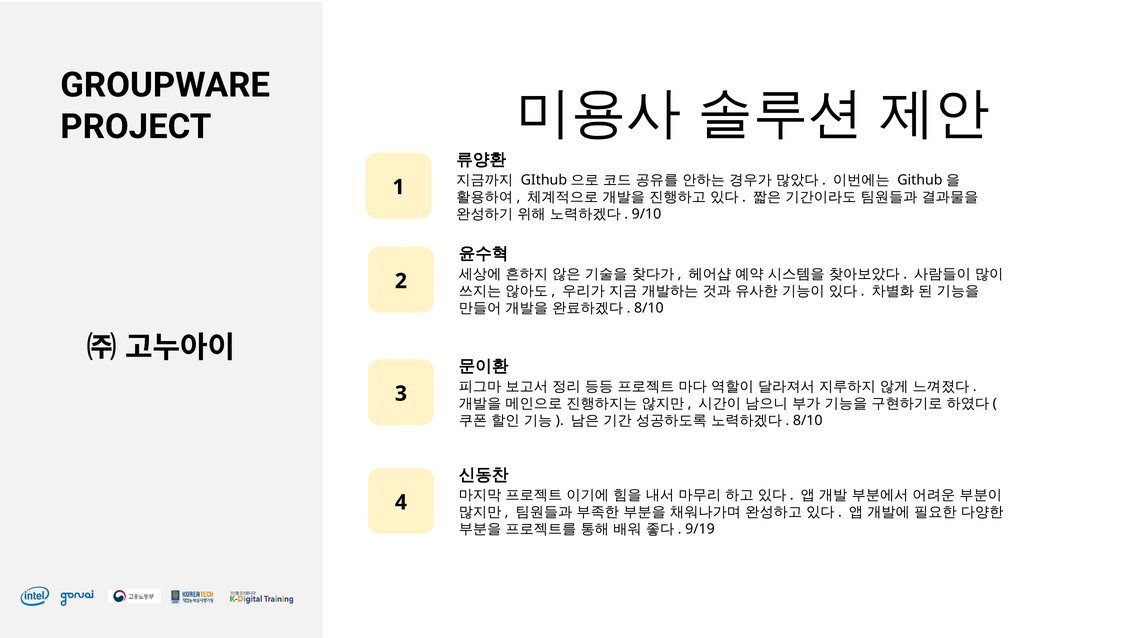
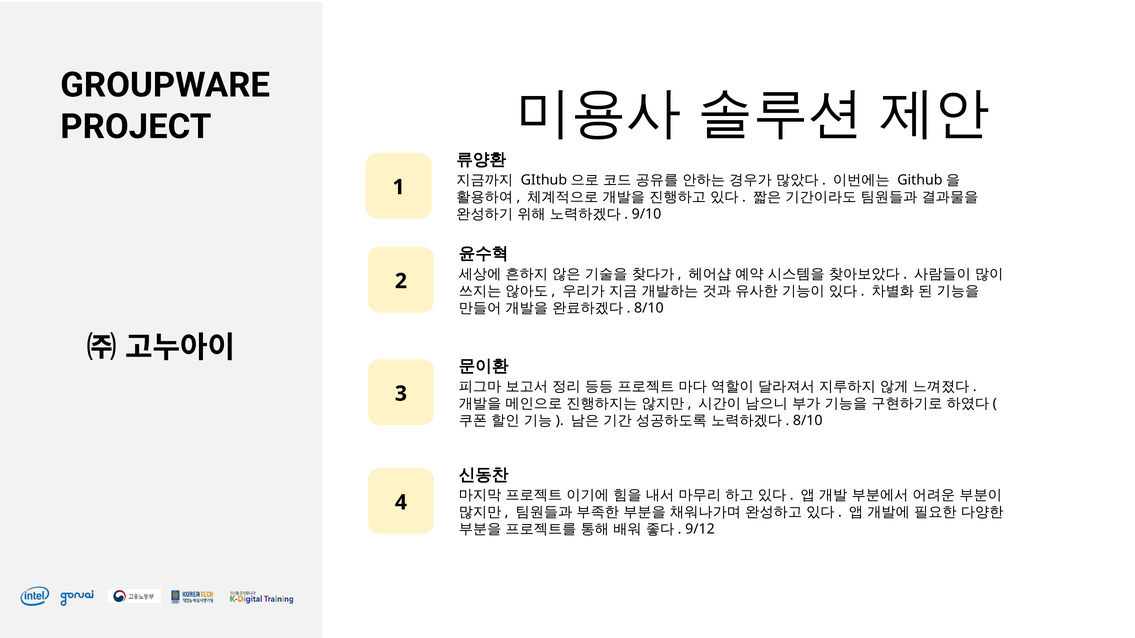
9/19: 9/19 -> 9/12
